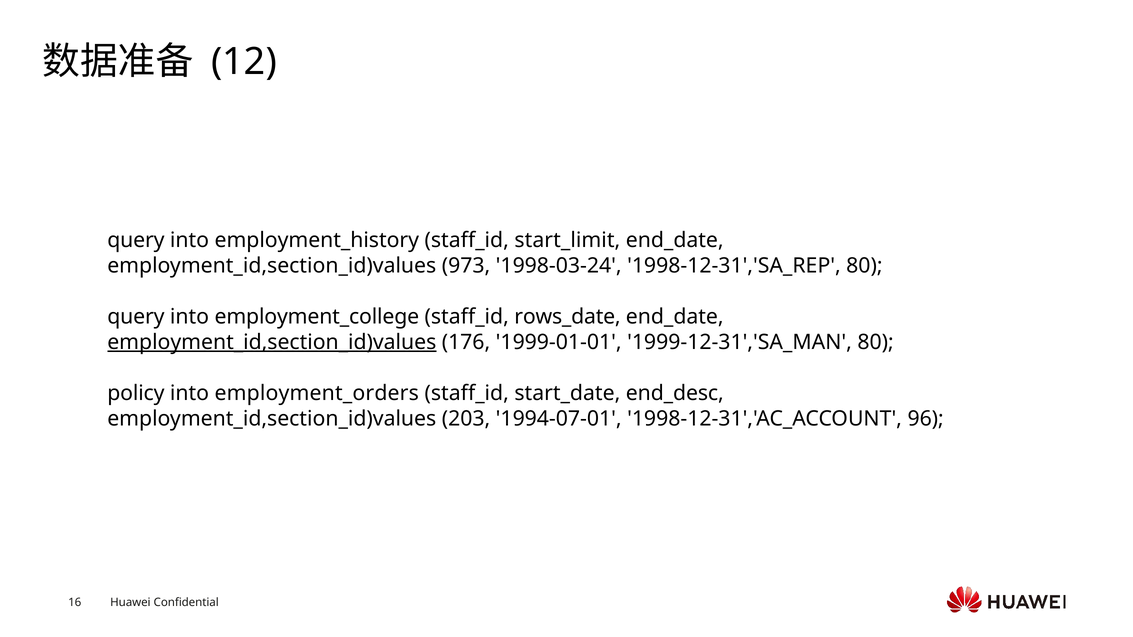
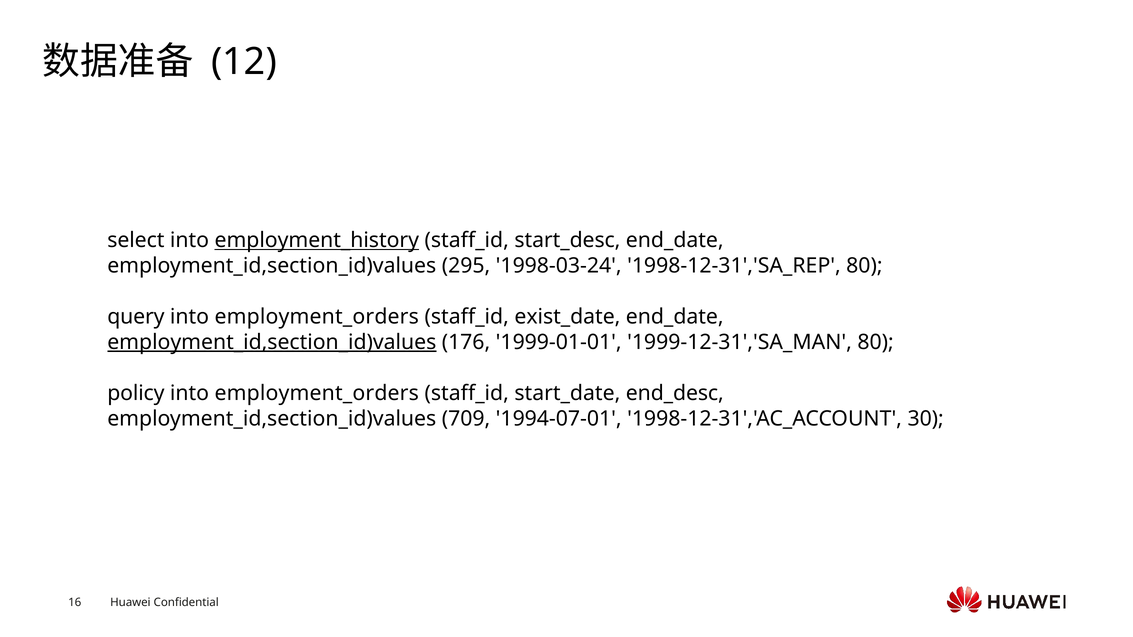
query at (136, 240): query -> select
employment_history underline: none -> present
start_limit: start_limit -> start_desc
973: 973 -> 295
employment_college at (317, 317): employment_college -> employment_orders
rows_date: rows_date -> exist_date
203: 203 -> 709
96: 96 -> 30
